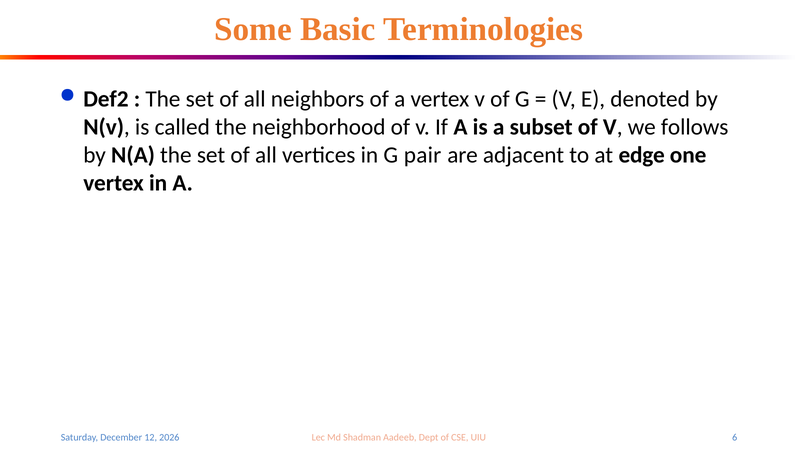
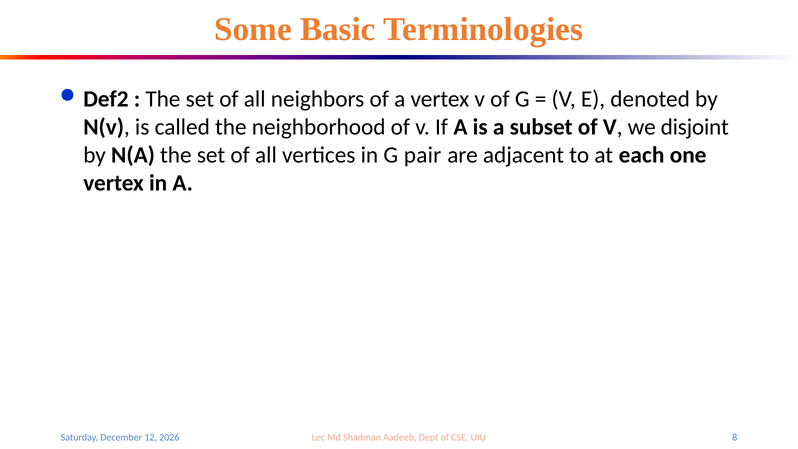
follows: follows -> disjoint
edge: edge -> each
6: 6 -> 8
